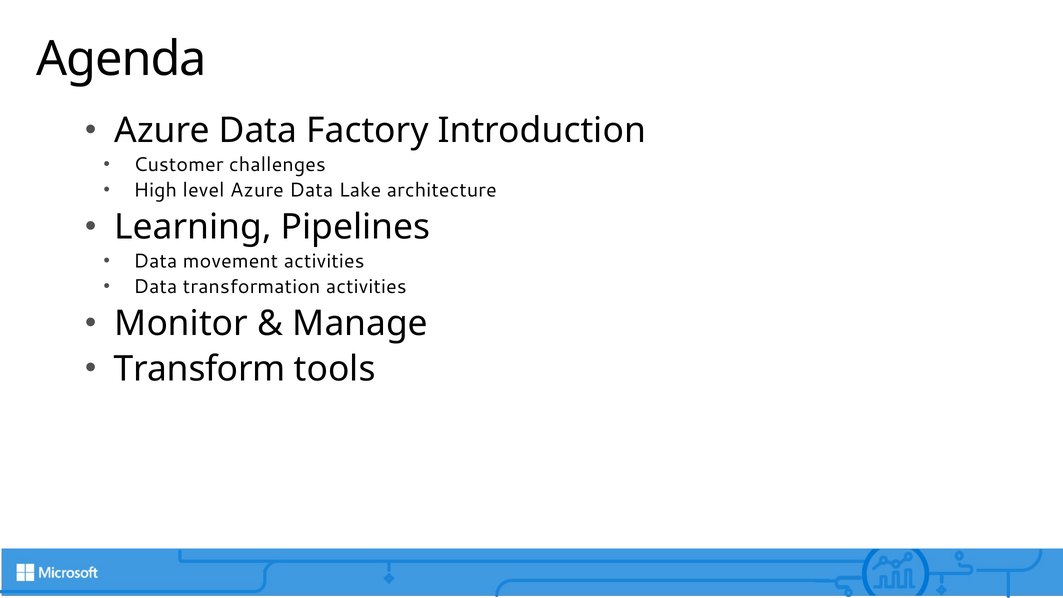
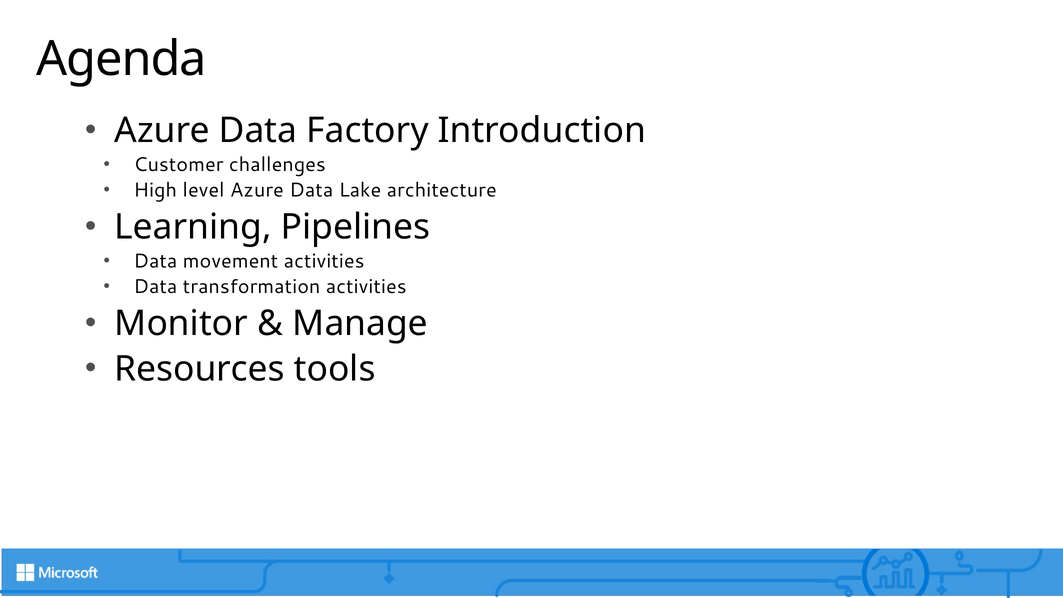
Transform: Transform -> Resources
